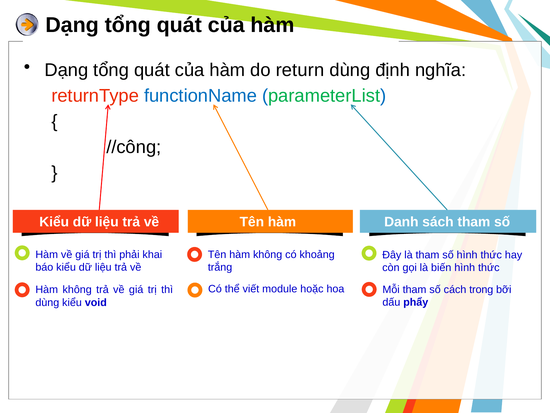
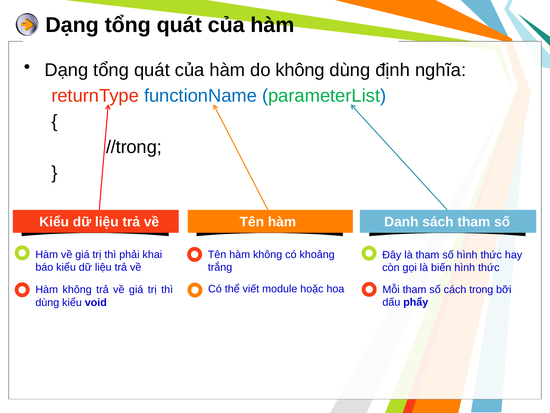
do return: return -> không
//công: //công -> //trong
